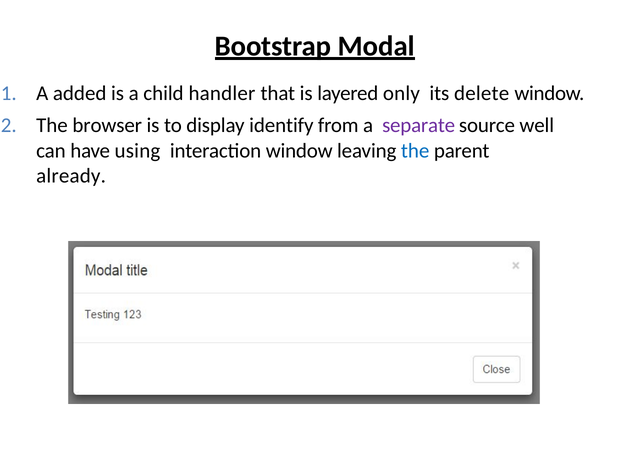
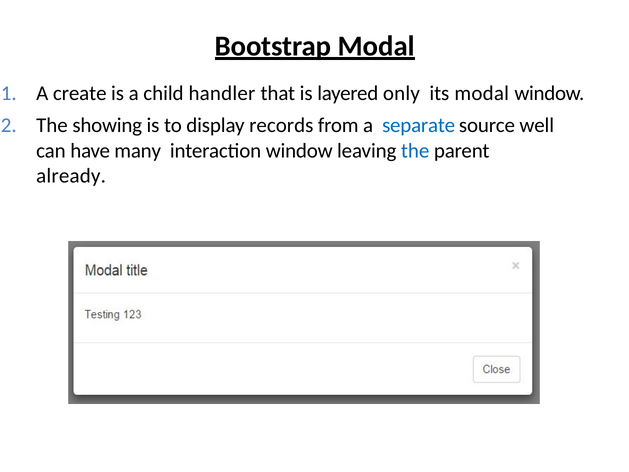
added: added -> create
its delete: delete -> modal
browser: browser -> showing
identify: identify -> records
separate colour: purple -> blue
using: using -> many
